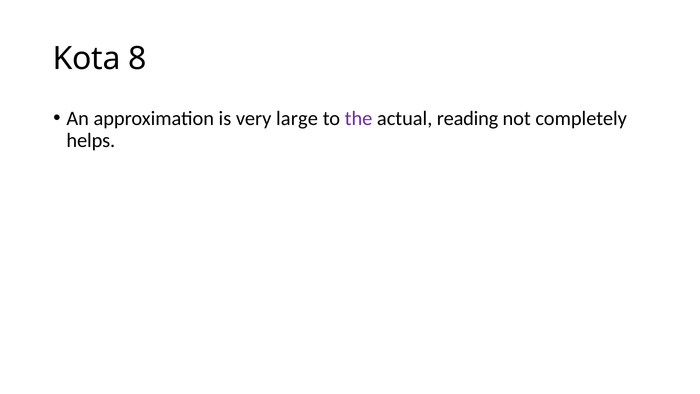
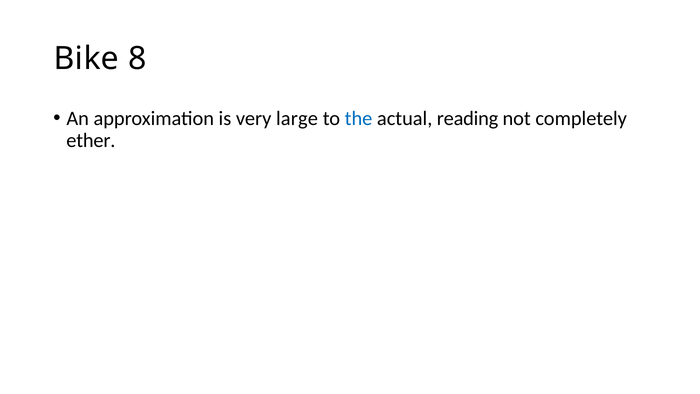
Kota: Kota -> Bike
the colour: purple -> blue
helps: helps -> ether
